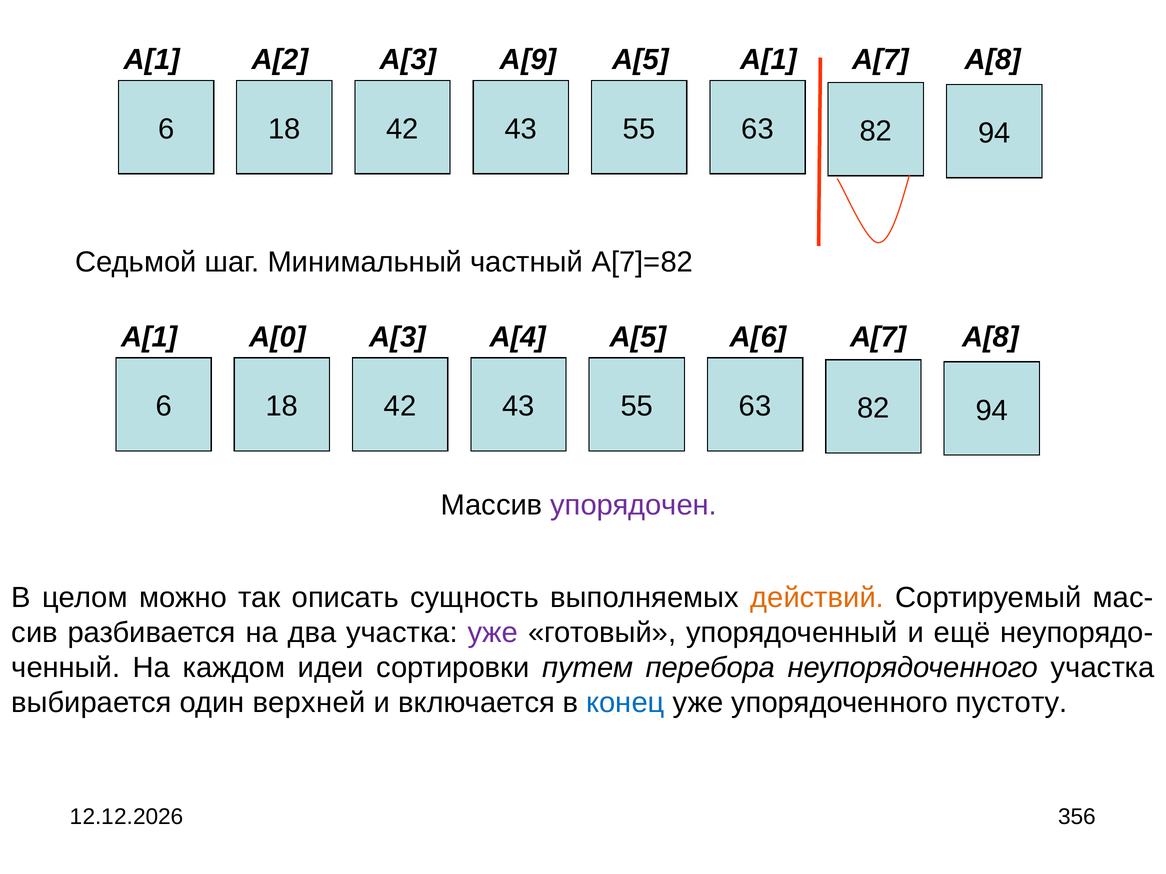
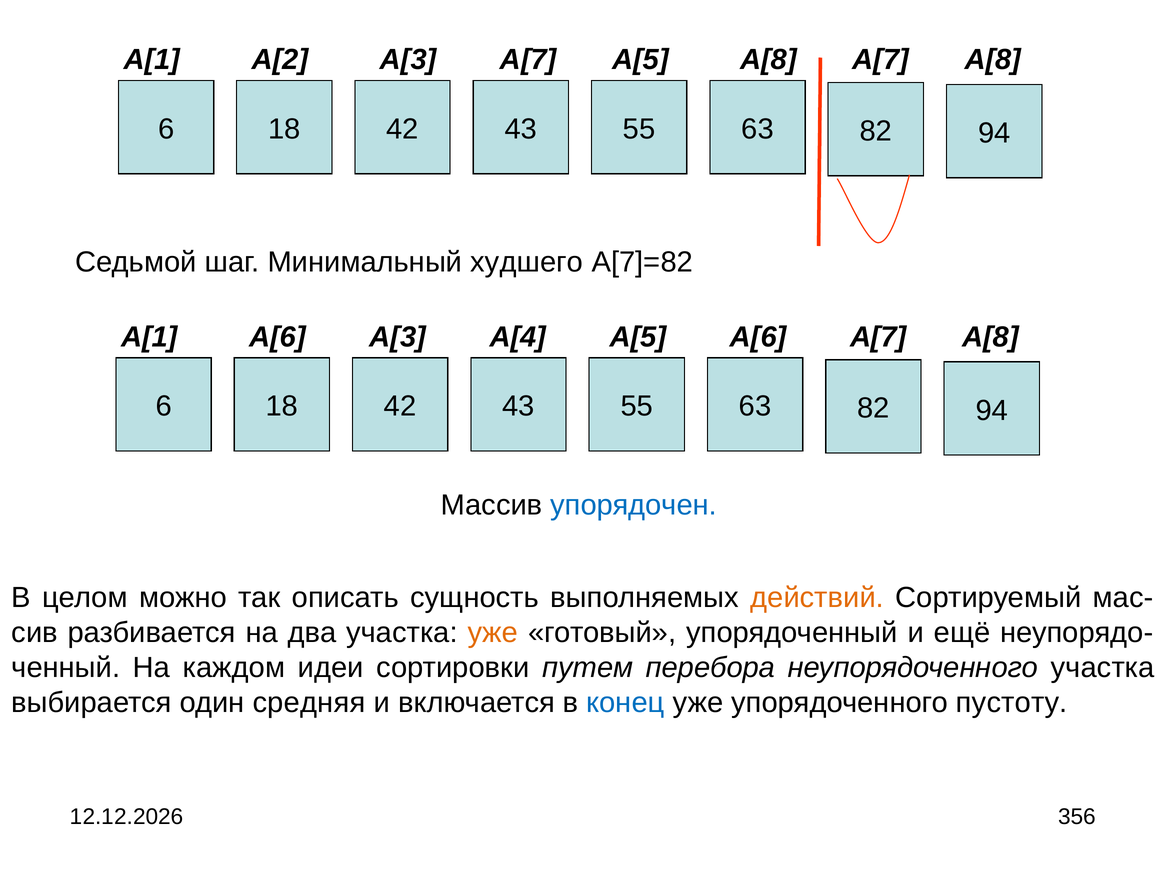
A[3 A[9: A[9 -> A[7
A[5 A[1: A[1 -> A[8
частный: частный -> худшего
A[1 A[0: A[0 -> A[6
упорядочен colour: purple -> blue
уже at (493, 633) colour: purple -> orange
верхней: верхней -> средняя
